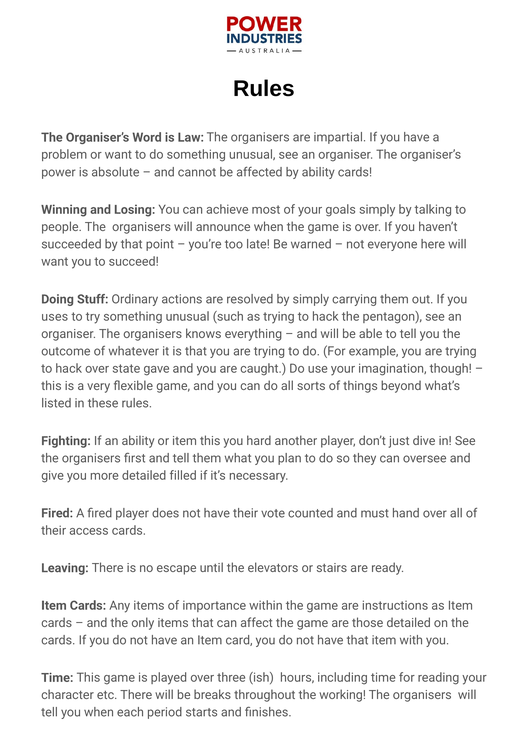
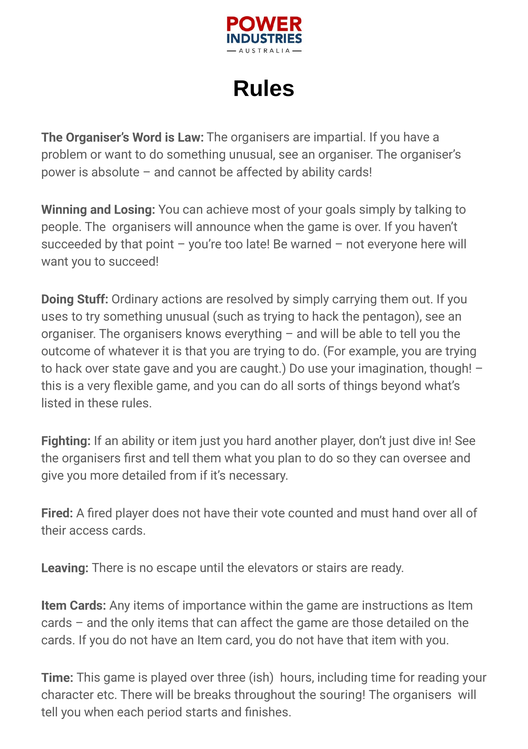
item this: this -> just
filled: filled -> from
working: working -> souring
